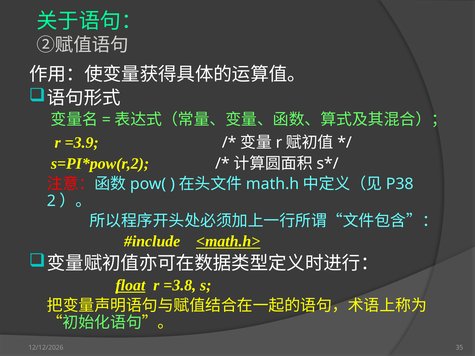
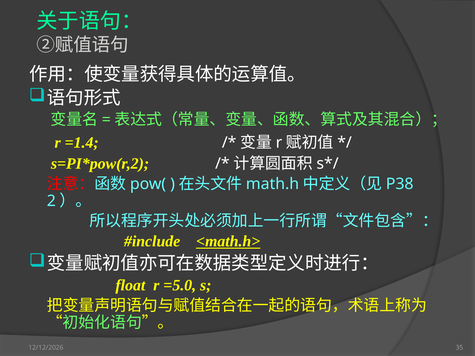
=3.9: =3.9 -> =1.4
float underline: present -> none
=3.8: =3.8 -> =5.0
